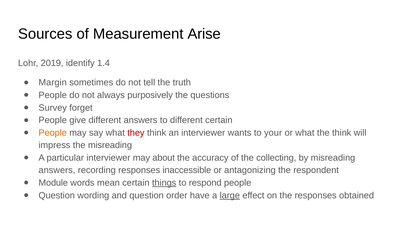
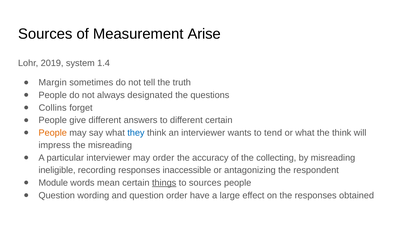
identify: identify -> system
purposively: purposively -> designated
Survey: Survey -> Collins
they colour: red -> blue
your: your -> tend
may about: about -> order
answers at (57, 171): answers -> ineligible
to respond: respond -> sources
large underline: present -> none
